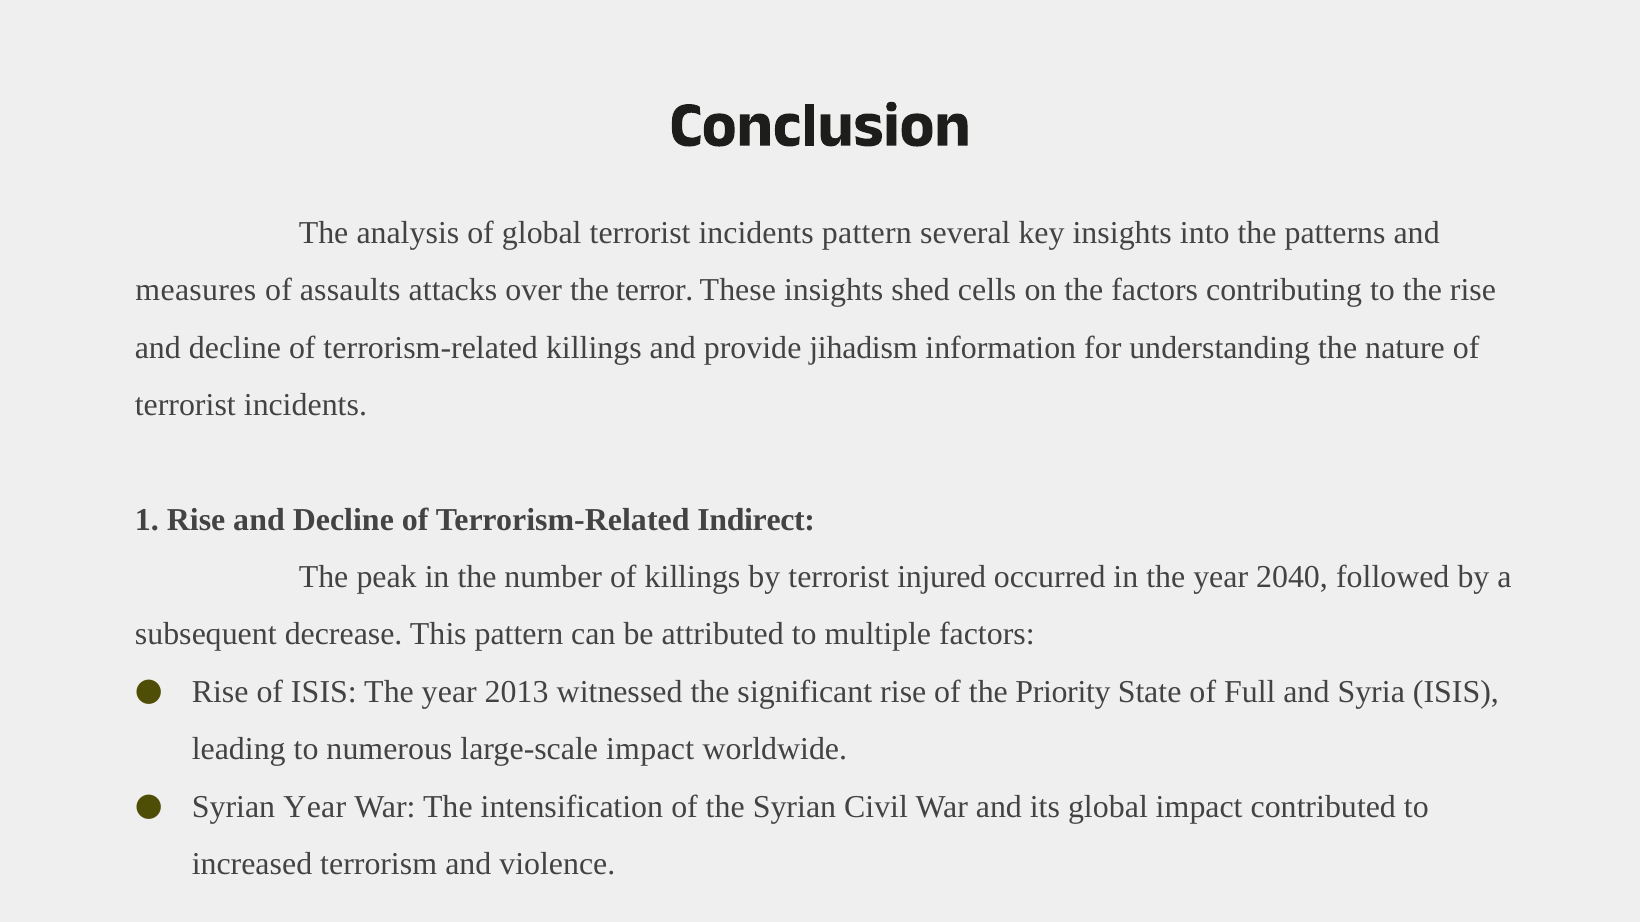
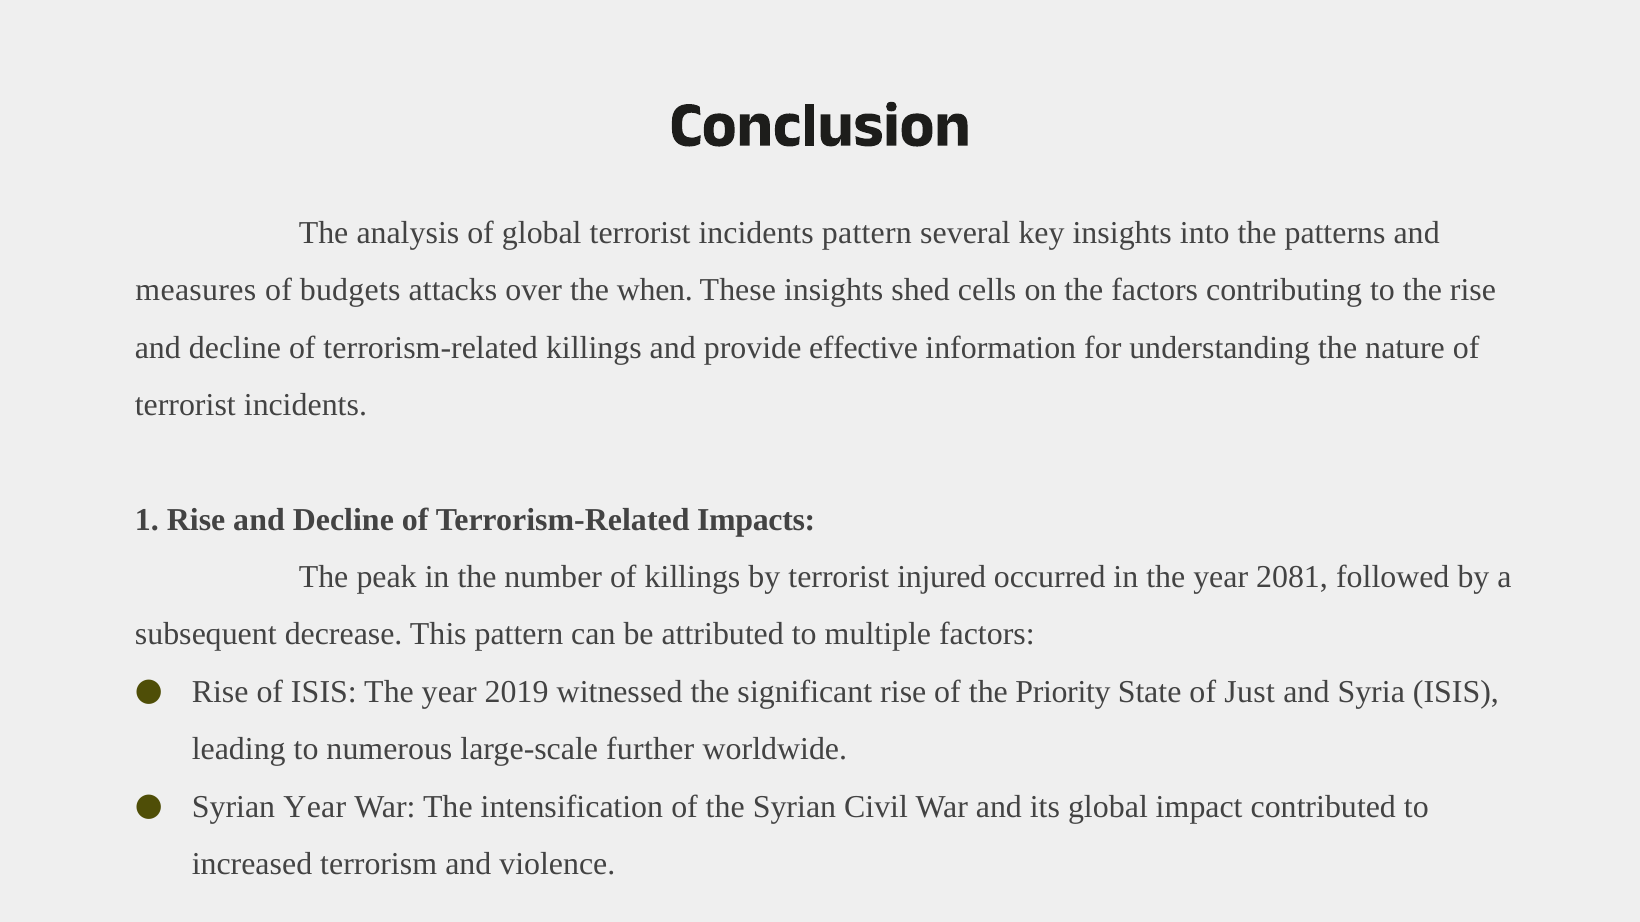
assaults: assaults -> budgets
terror: terror -> when
jihadism: jihadism -> effective
Indirect: Indirect -> Impacts
2040: 2040 -> 2081
2013: 2013 -> 2019
Full: Full -> Just
large-scale impact: impact -> further
